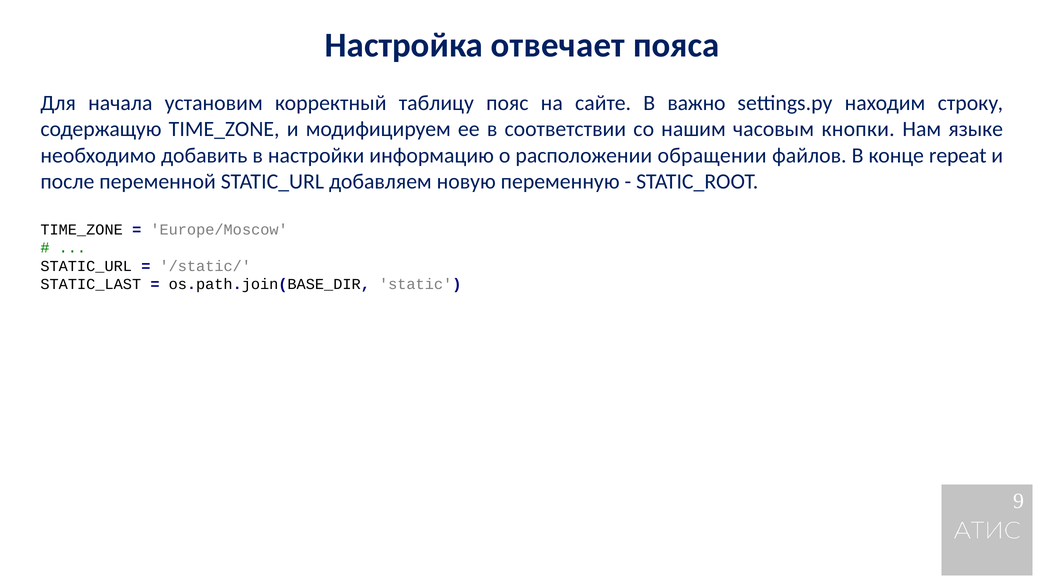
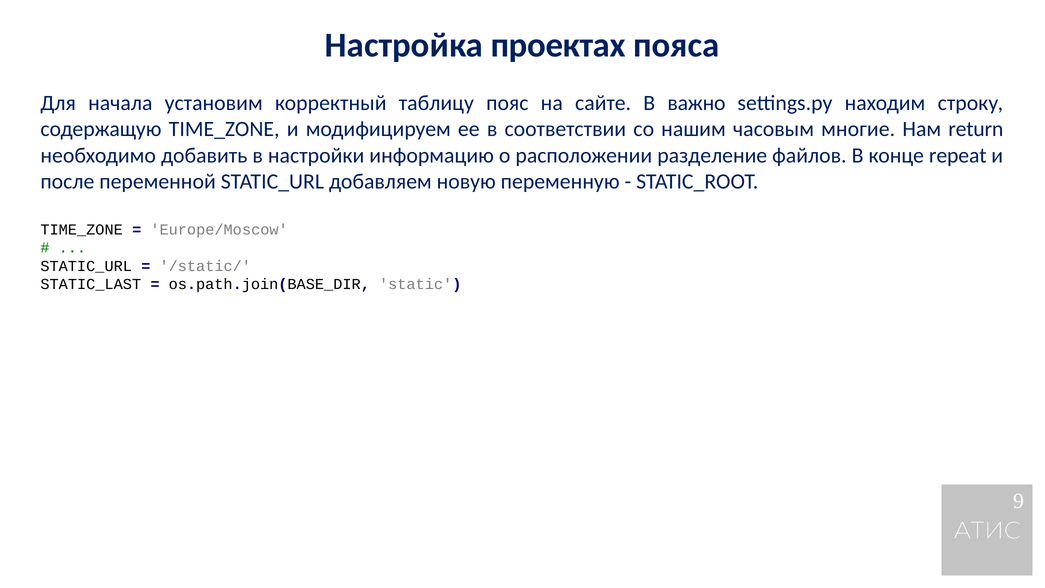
отвечает: отвечает -> проектах
кнопки: кнопки -> многие
языке: языке -> return
обращении: обращении -> разделение
